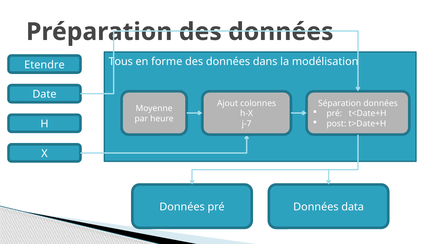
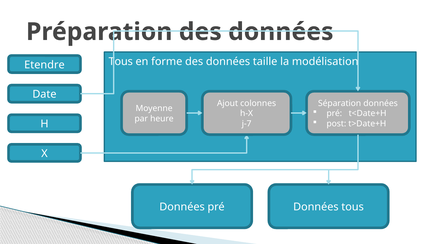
dans: dans -> taille
pré Données data: data -> tous
